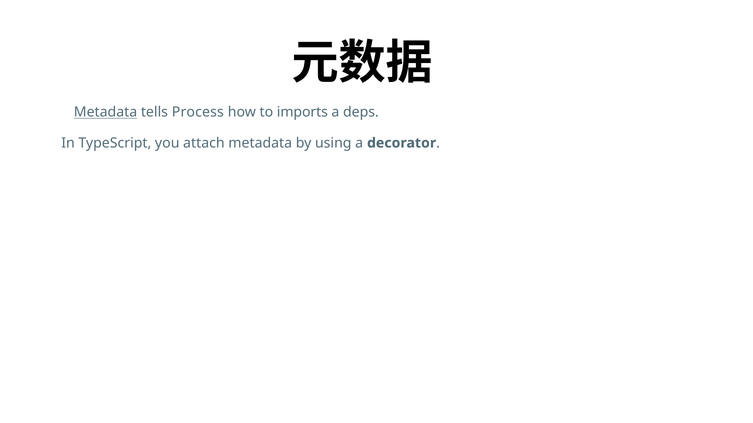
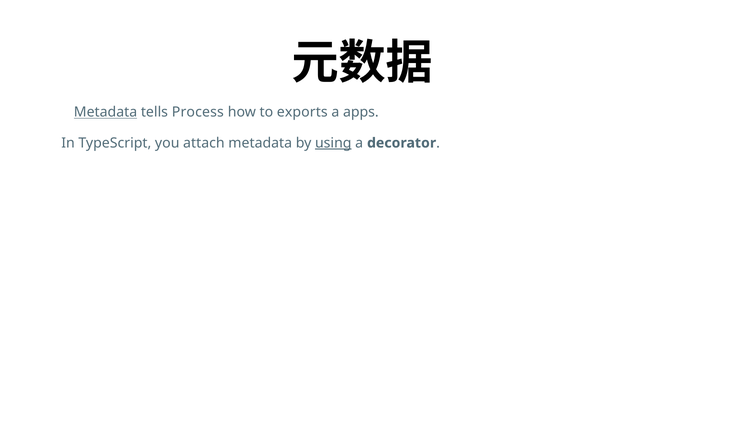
imports: imports -> exports
deps: deps -> apps
using underline: none -> present
